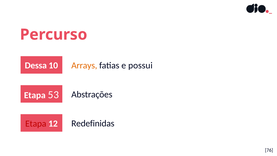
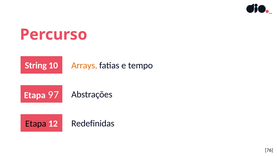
Dessa: Dessa -> String
possui: possui -> tempo
53: 53 -> 97
Etapa at (36, 123) colour: red -> black
